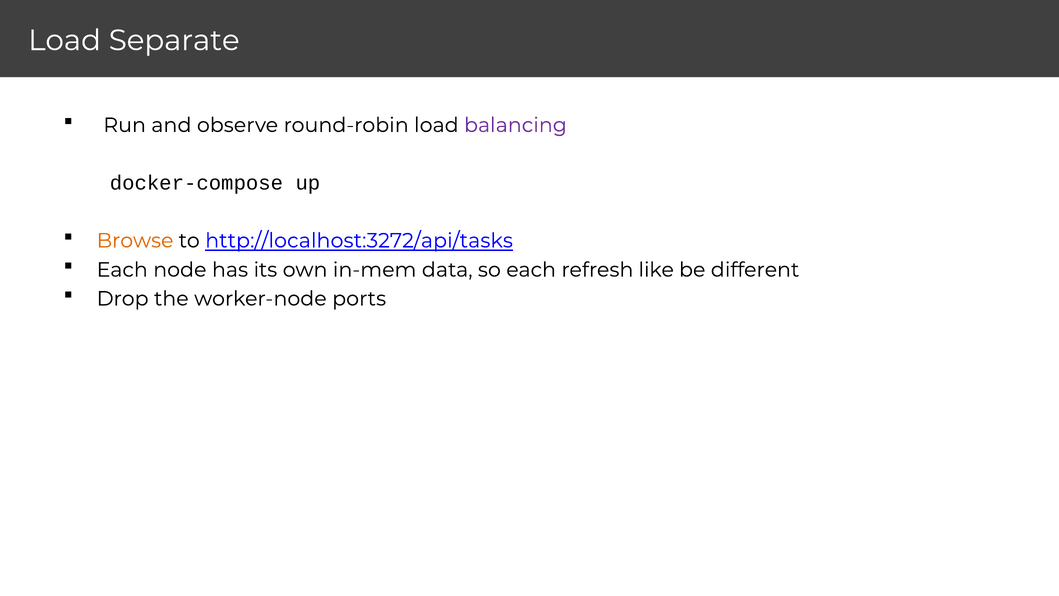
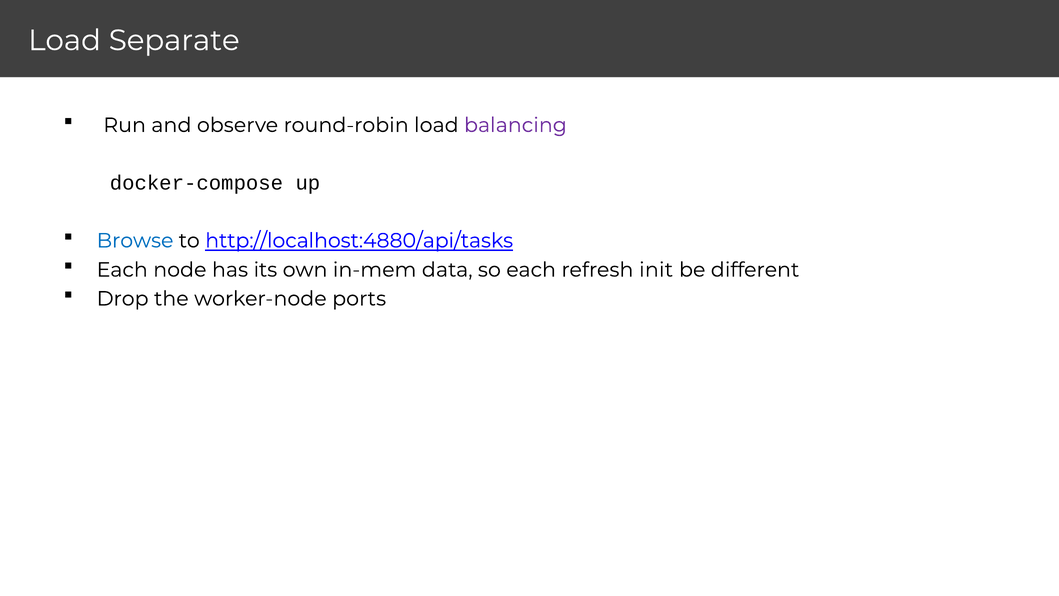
Browse colour: orange -> blue
http://localhost:3272/api/tasks: http://localhost:3272/api/tasks -> http://localhost:4880/api/tasks
like: like -> init
